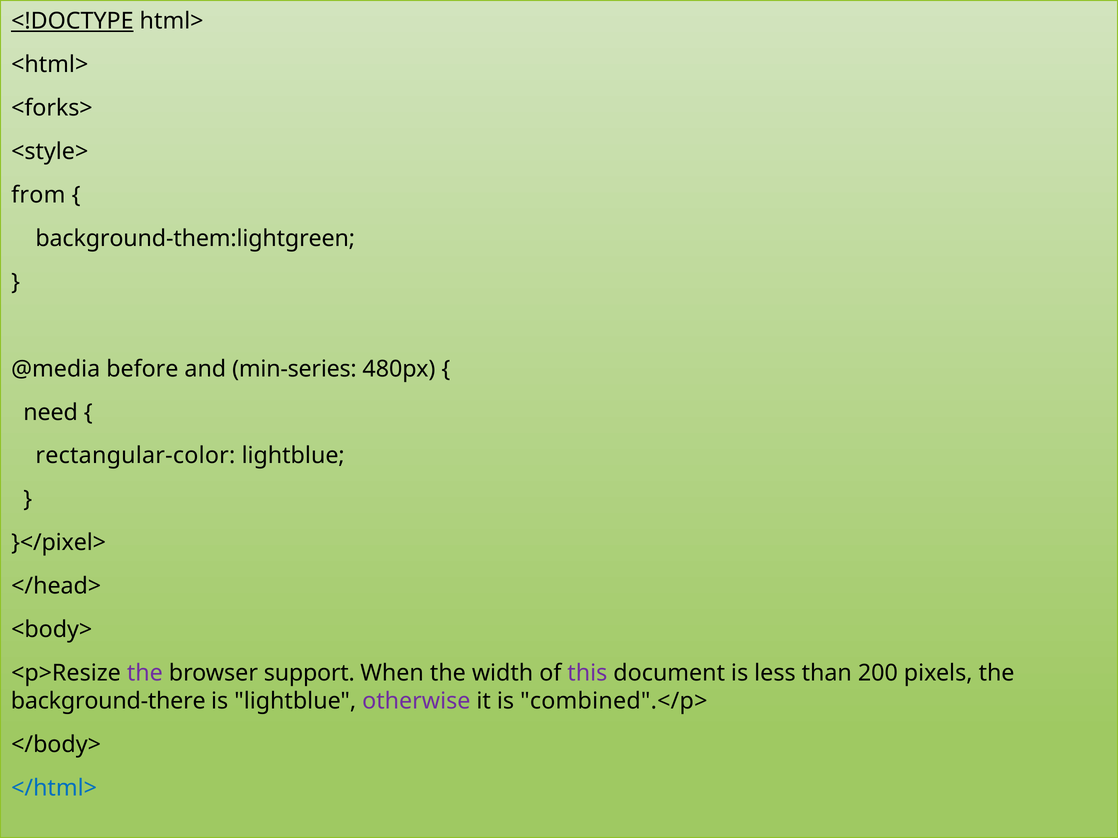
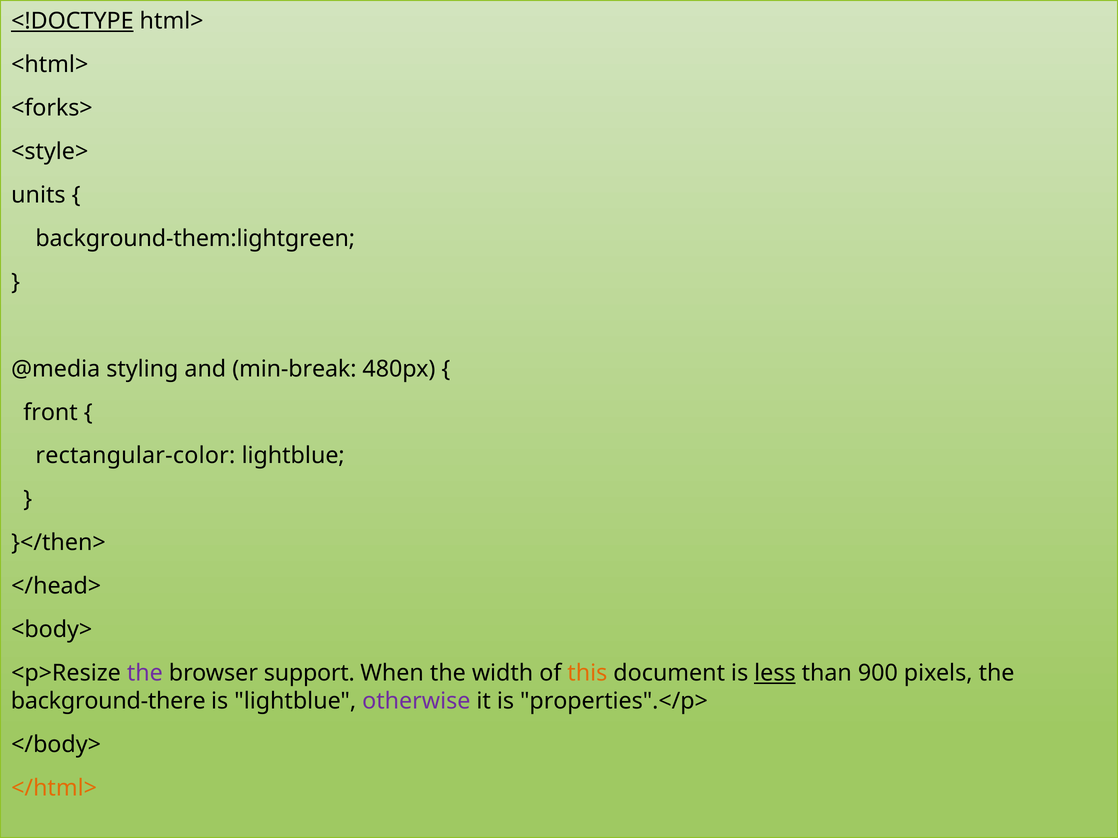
from: from -> units
before: before -> styling
min-series: min-series -> min-break
need: need -> front
}</pixel>: }</pixel> -> }</then>
this colour: purple -> orange
less underline: none -> present
200: 200 -> 900
combined".</p>: combined".</p> -> properties".</p>
</html> colour: blue -> orange
